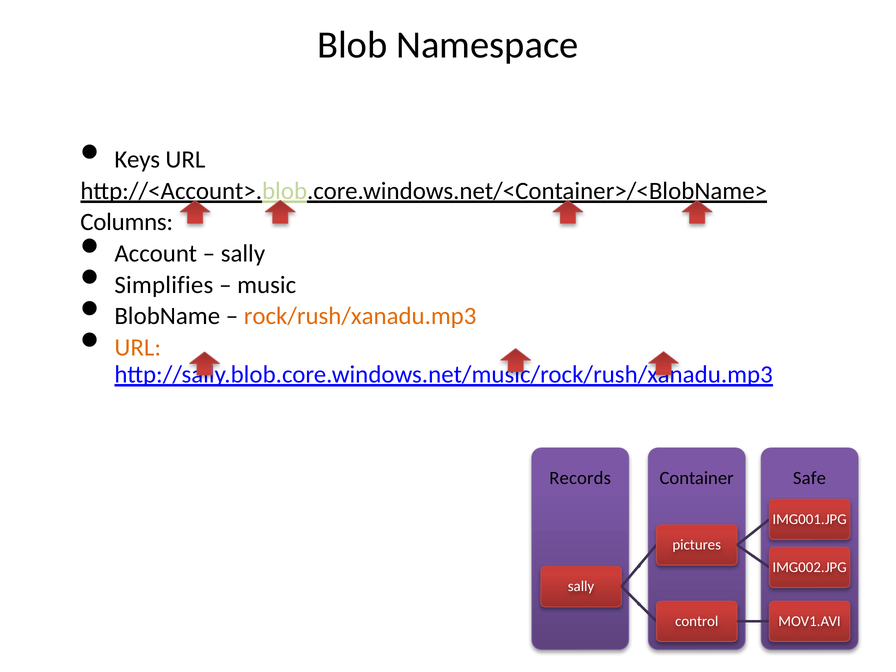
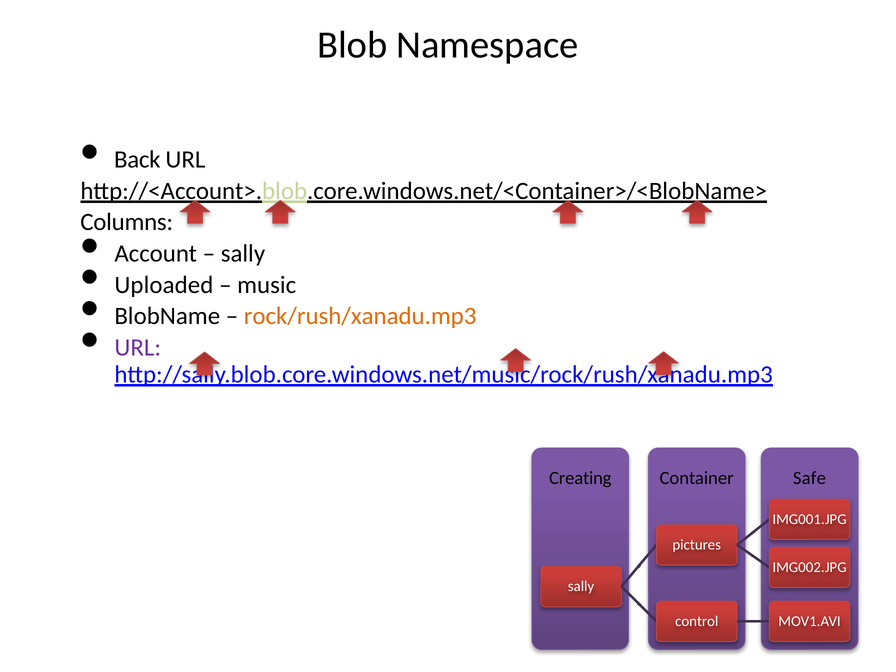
Keys: Keys -> Back
Simplifies: Simplifies -> Uploaded
URL at (138, 348) colour: orange -> purple
Records: Records -> Creating
